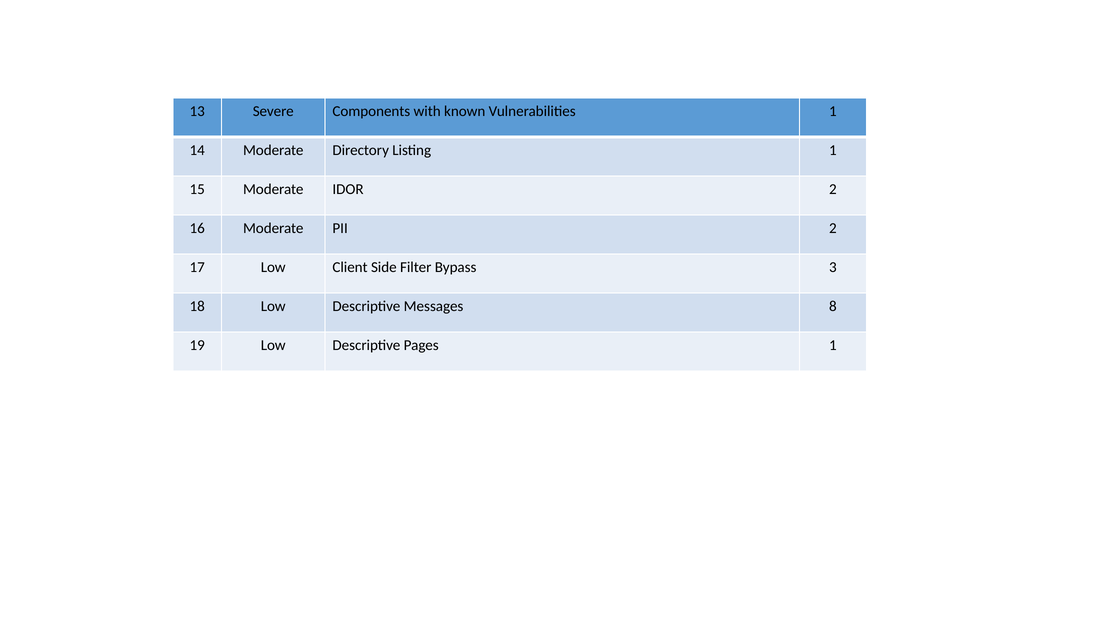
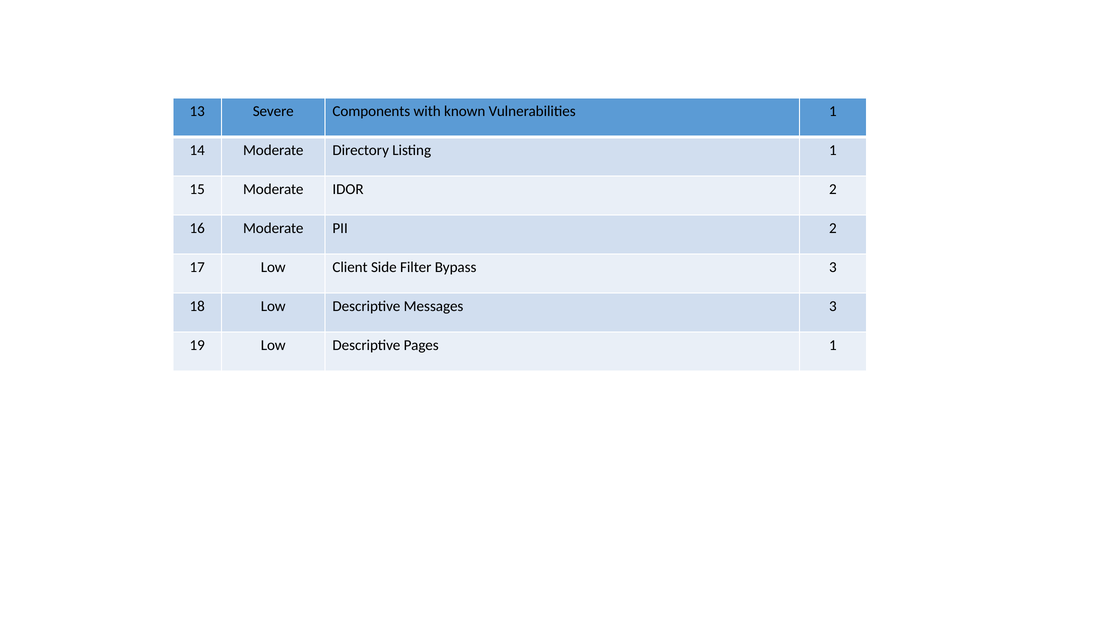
Messages 8: 8 -> 3
